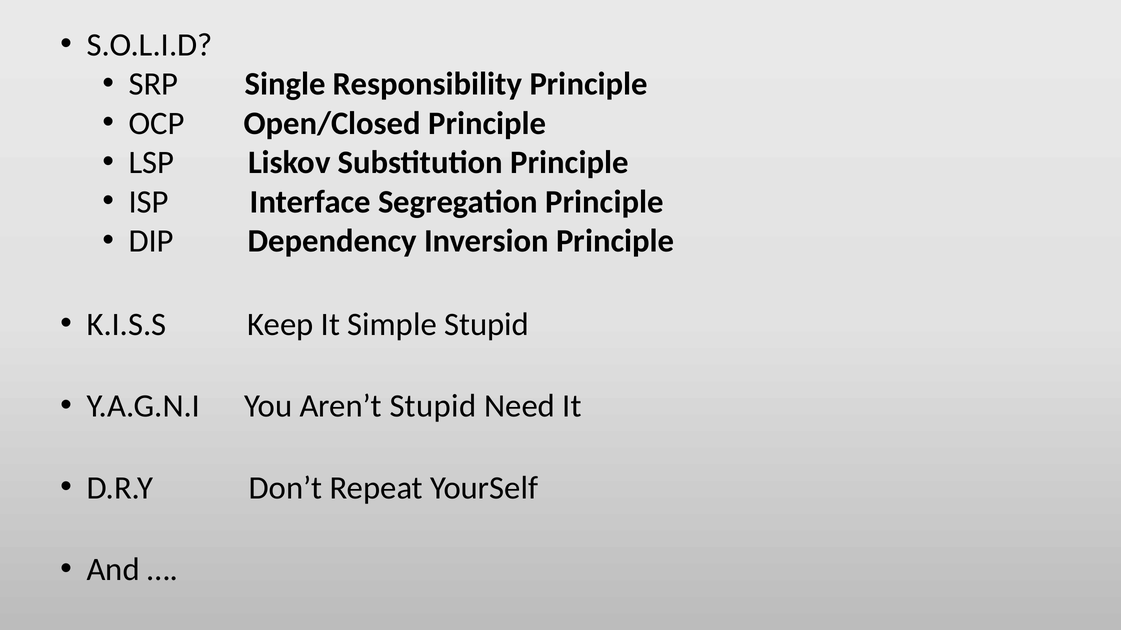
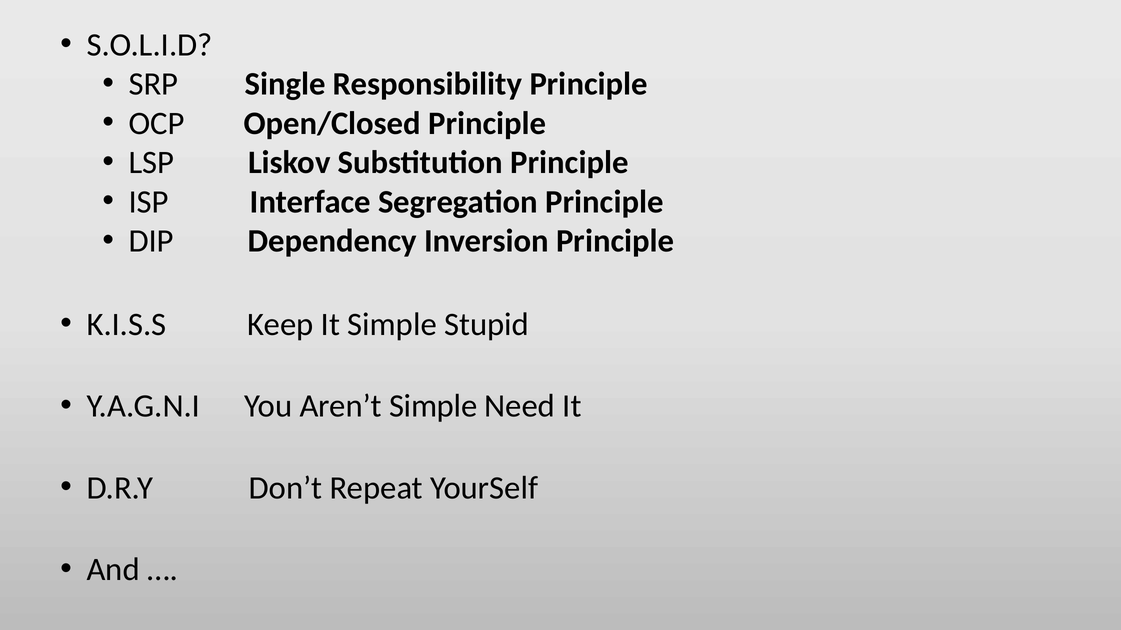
Aren’t Stupid: Stupid -> Simple
